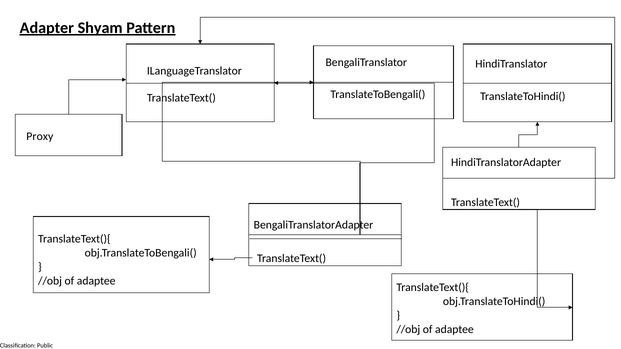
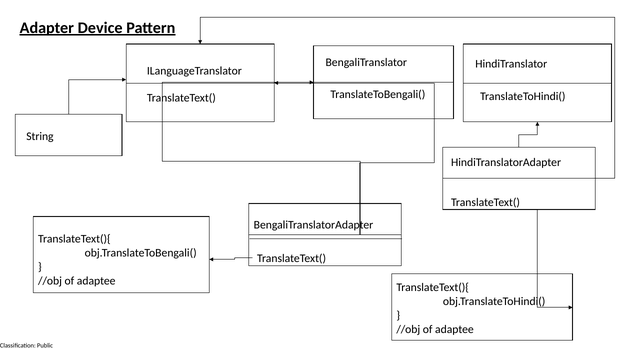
Shyam: Shyam -> Device
Proxy: Proxy -> String
